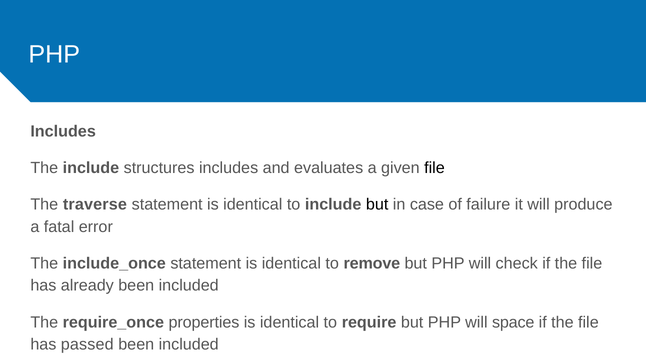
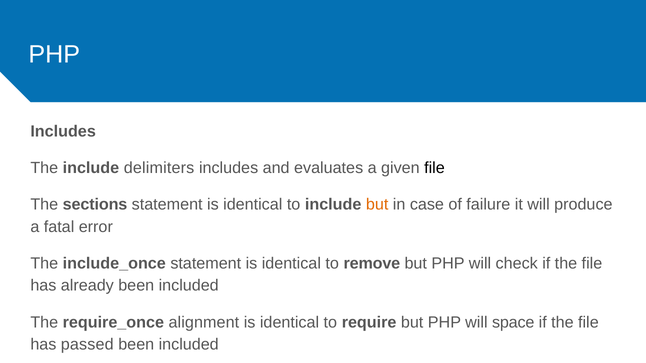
structures: structures -> delimiters
traverse: traverse -> sections
but at (377, 205) colour: black -> orange
properties: properties -> alignment
